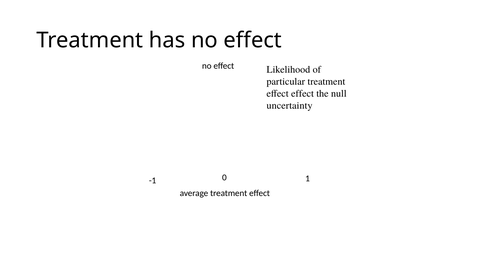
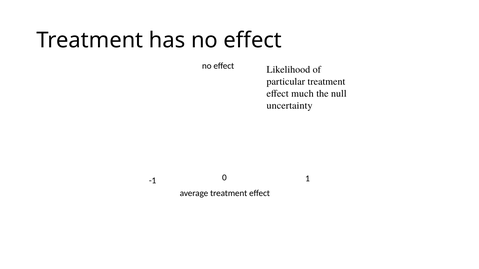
effect effect: effect -> much
